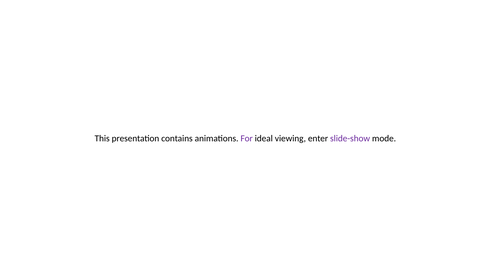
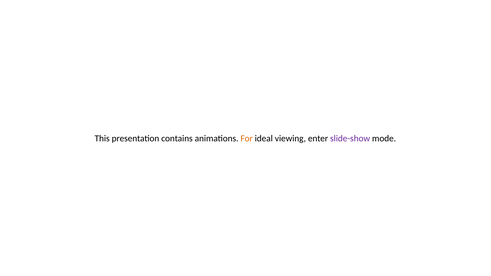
For colour: purple -> orange
